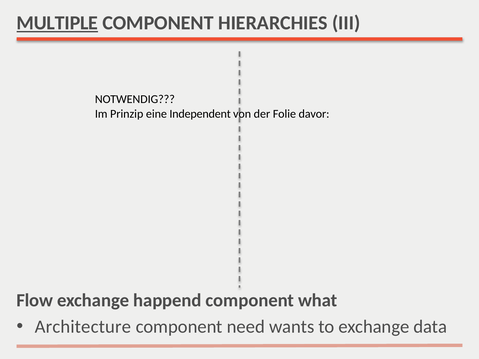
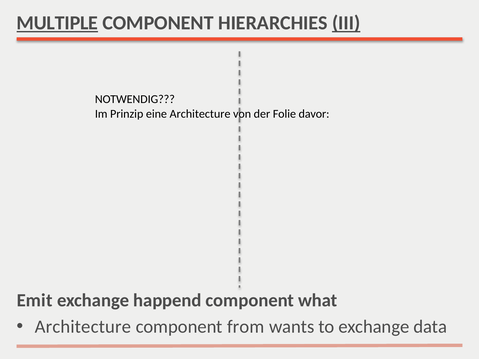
III underline: none -> present
eine Independent: Independent -> Architecture
Flow: Flow -> Emit
need: need -> from
